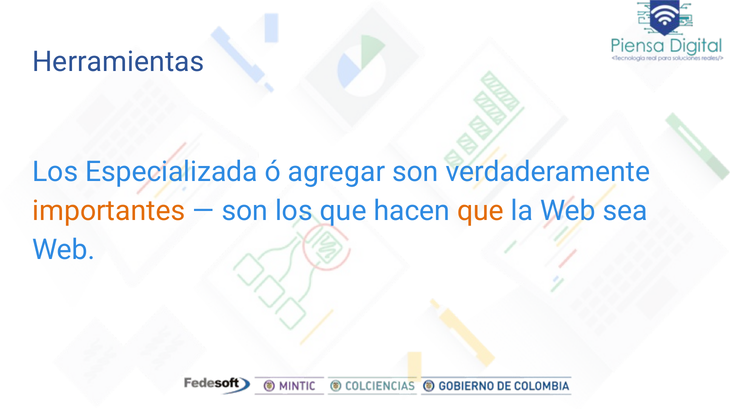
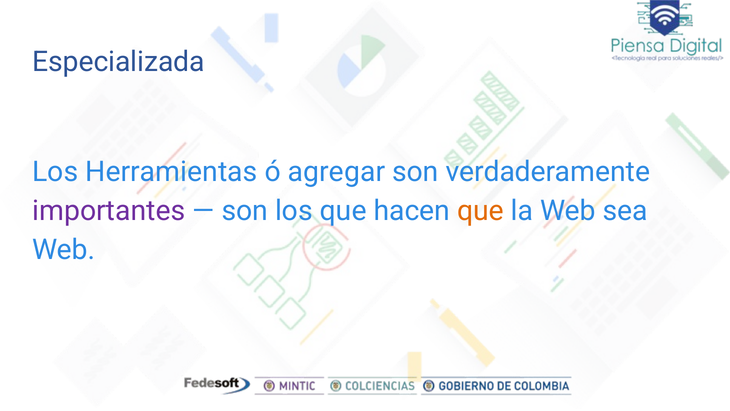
Herramientas: Herramientas -> Especializada
Especializada: Especializada -> Herramientas
importantes colour: orange -> purple
